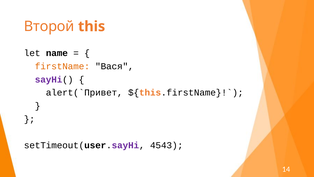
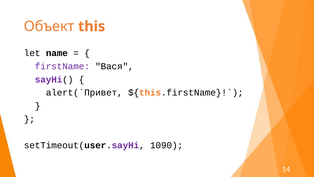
Второй: Второй -> Объект
firstName colour: orange -> purple
4543: 4543 -> 1090
